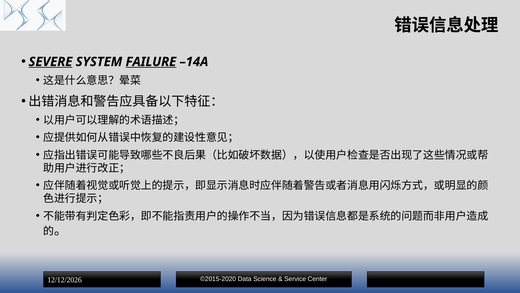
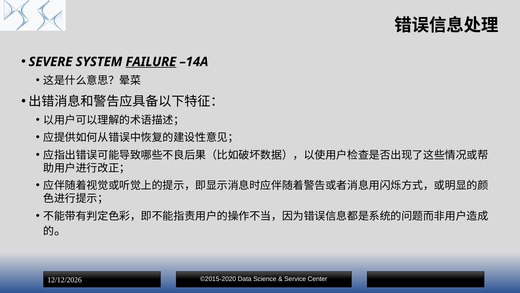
SEVERE underline: present -> none
